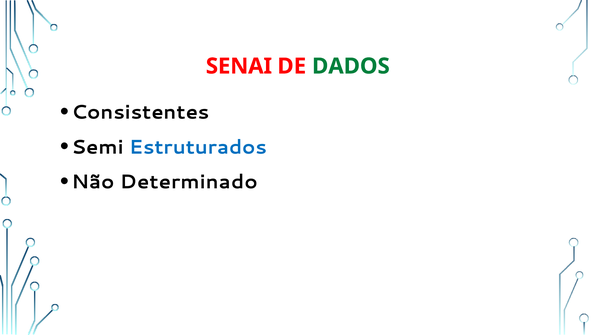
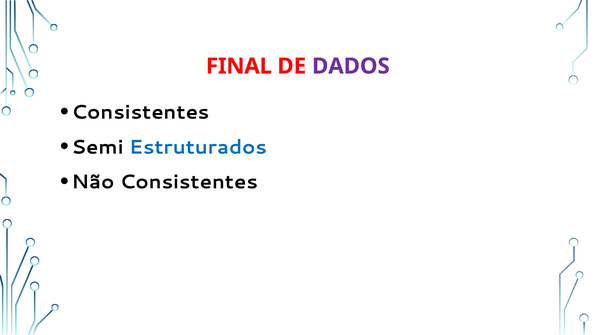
SENAI: SENAI -> FINAL
DADOS colour: green -> purple
Não Determinado: Determinado -> Consistentes
